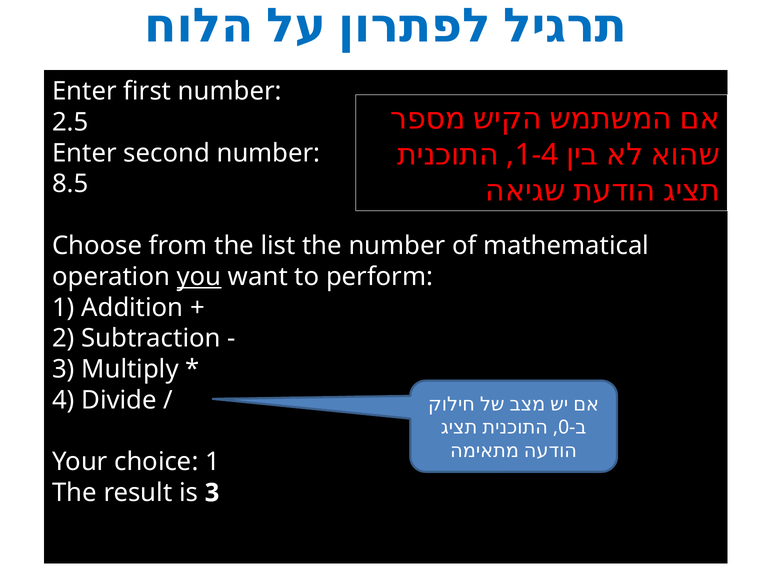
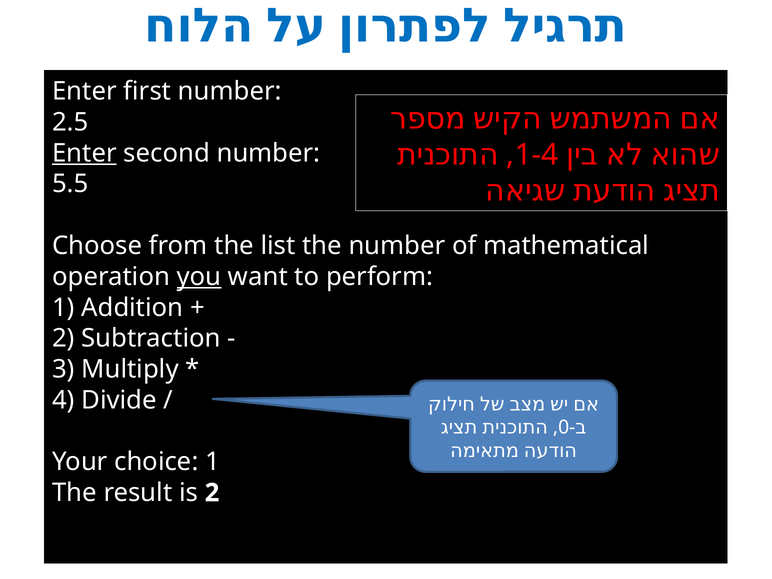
Enter at (84, 153) underline: none -> present
8.5: 8.5 -> 5.5
is 3: 3 -> 2
